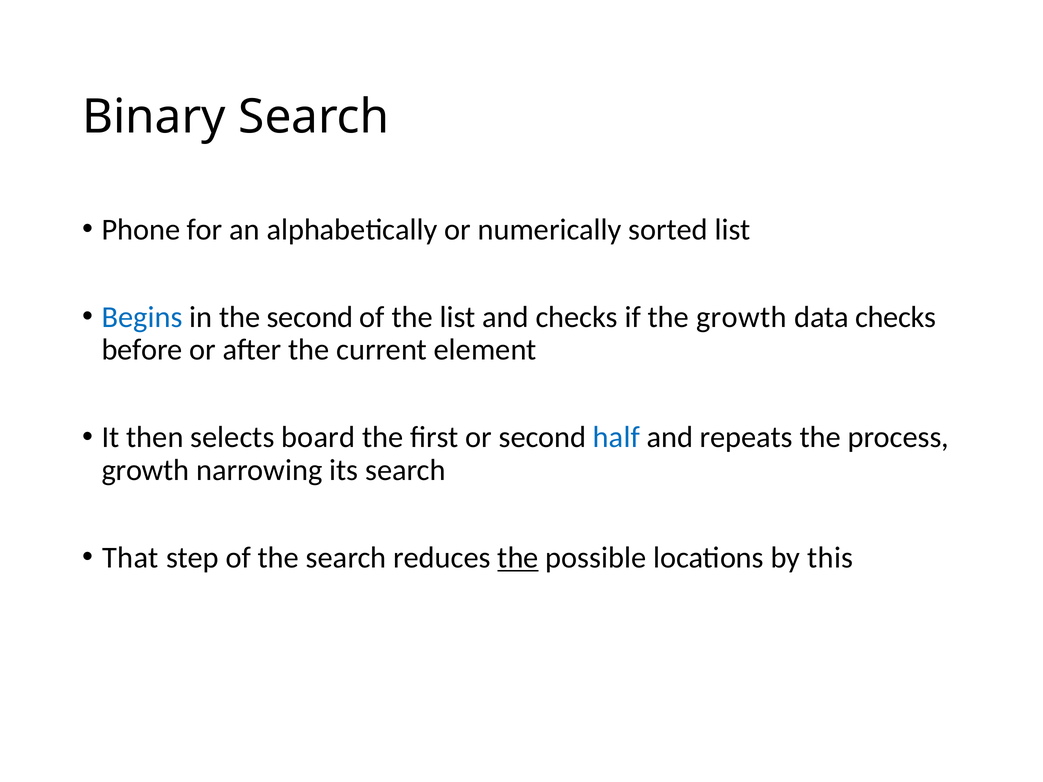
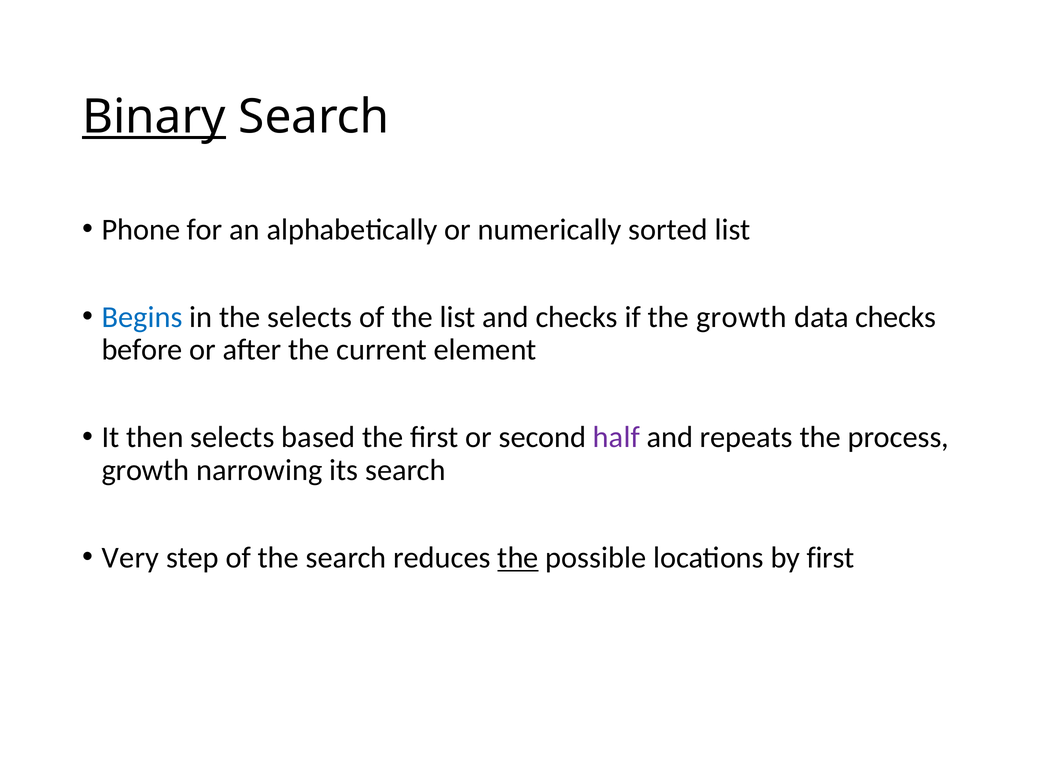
Binary underline: none -> present
the second: second -> selects
board: board -> based
half colour: blue -> purple
That: That -> Very
by this: this -> first
